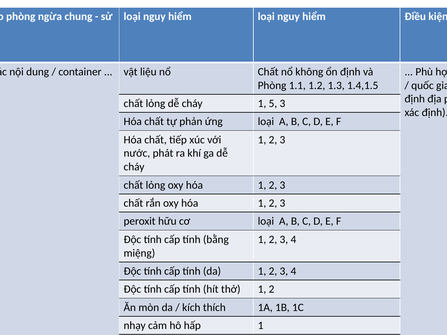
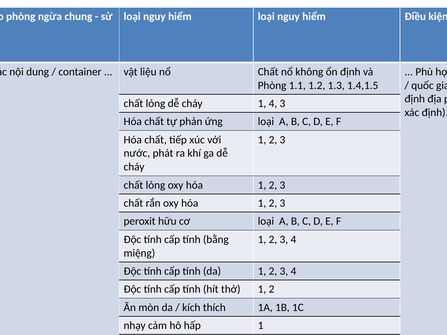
1 5: 5 -> 4
